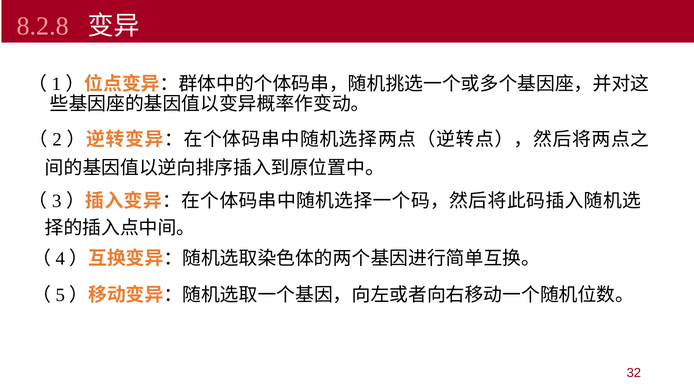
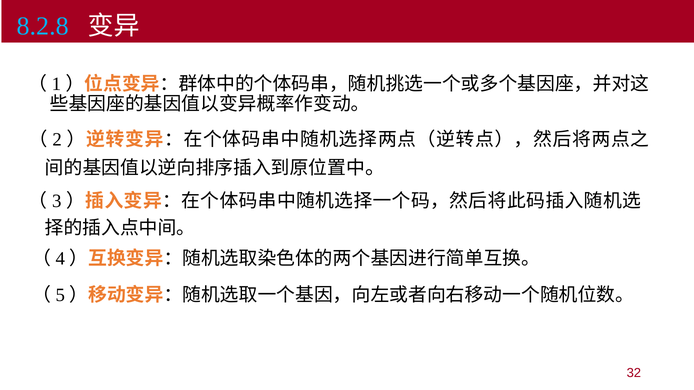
8.2.8 colour: pink -> light blue
